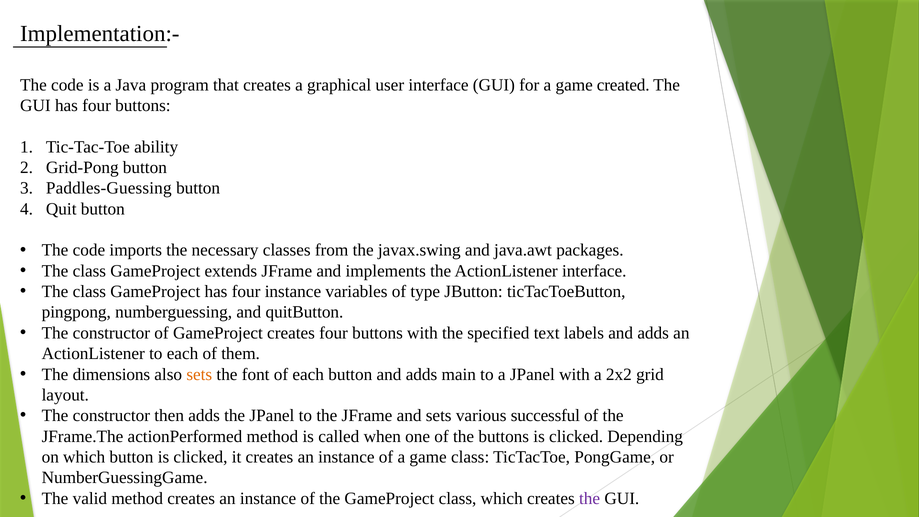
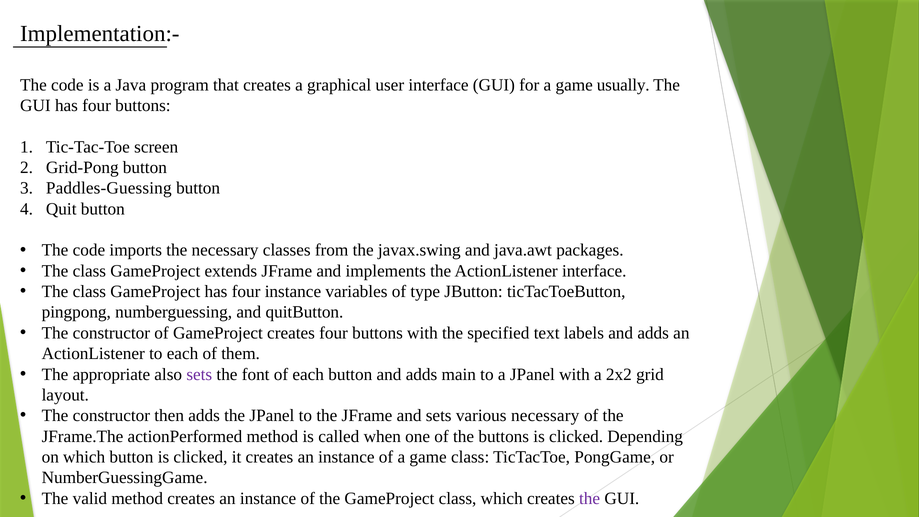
created: created -> usually
ability: ability -> screen
dimensions: dimensions -> appropriate
sets at (199, 374) colour: orange -> purple
various successful: successful -> necessary
